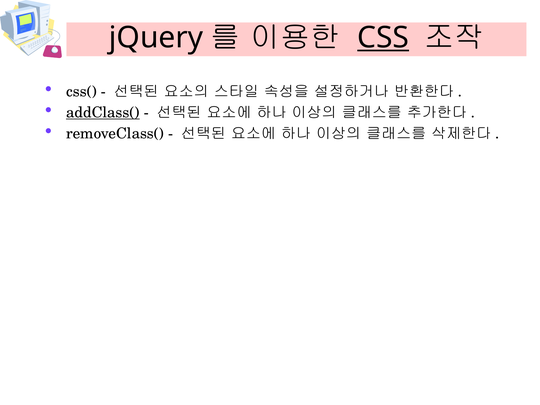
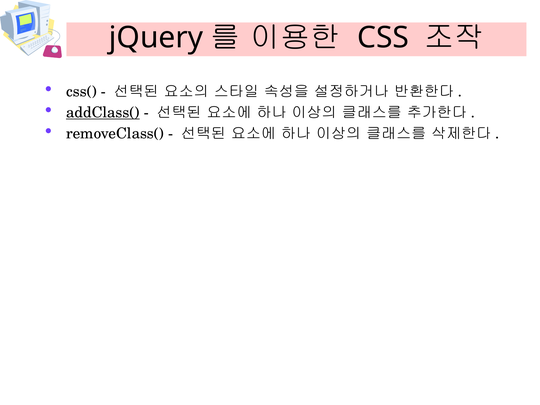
CSS underline: present -> none
